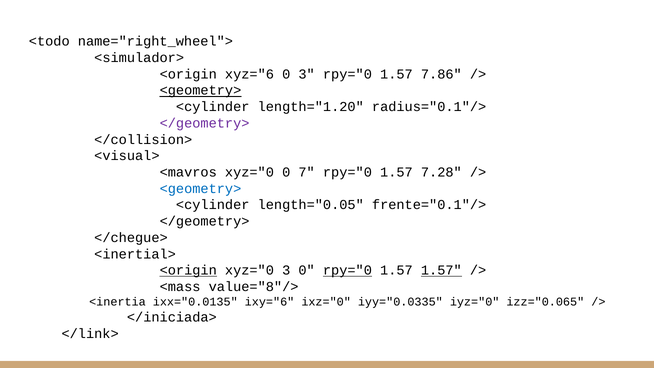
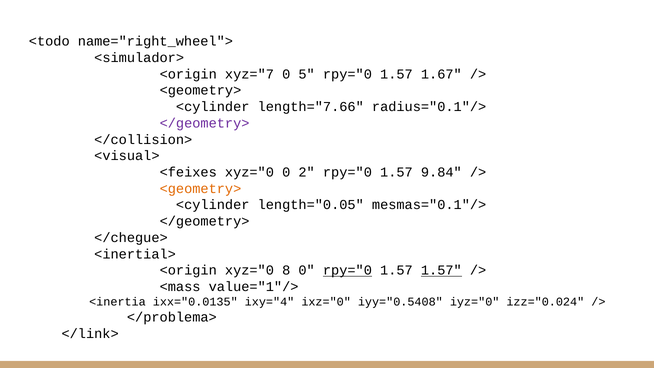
xyz="6: xyz="6 -> xyz="7
0 3: 3 -> 5
7.86: 7.86 -> 1.67
<geometry> at (200, 90) underline: present -> none
length="1.20: length="1.20 -> length="7.66
<mavros: <mavros -> <feixes
7: 7 -> 2
7.28: 7.28 -> 9.84
<geometry> at (200, 189) colour: blue -> orange
frente="0.1"/>: frente="0.1"/> -> mesmas="0.1"/>
<origin at (188, 270) underline: present -> none
xyz="0 3: 3 -> 8
value="8"/>: value="8"/> -> value="1"/>
ixy="6: ixy="6 -> ixy="4
iyy="0.0335: iyy="0.0335 -> iyy="0.5408
izz="0.065: izz="0.065 -> izz="0.024
</iniciada>: </iniciada> -> </problema>
